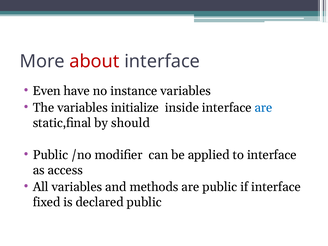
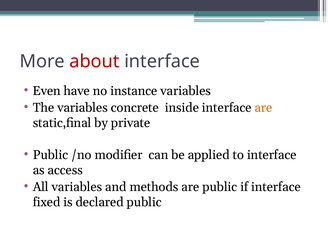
initialize: initialize -> concrete
are at (263, 108) colour: blue -> orange
should: should -> private
